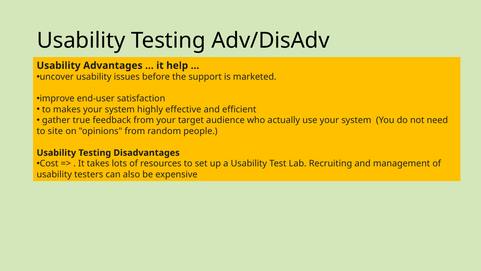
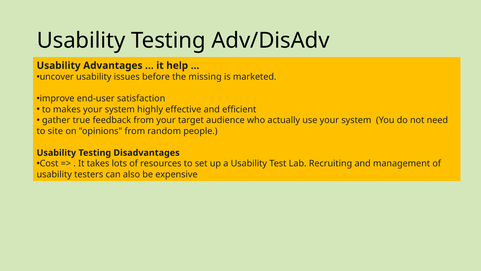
support: support -> missing
